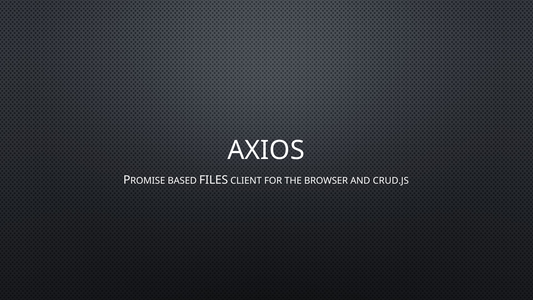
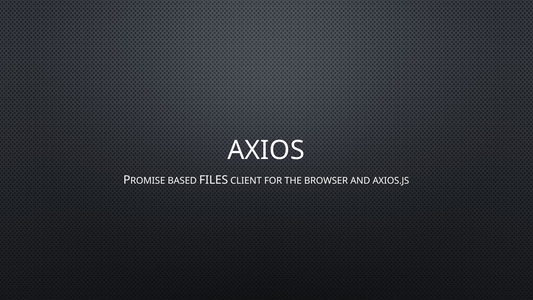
CRUD.JS: CRUD.JS -> AXIOS.JS
